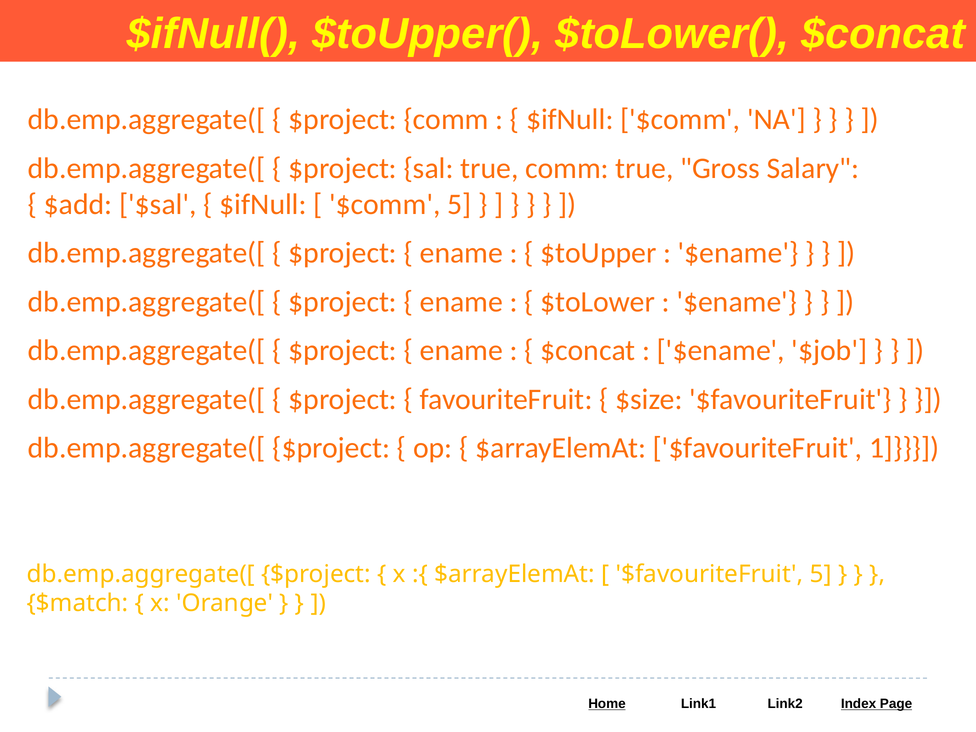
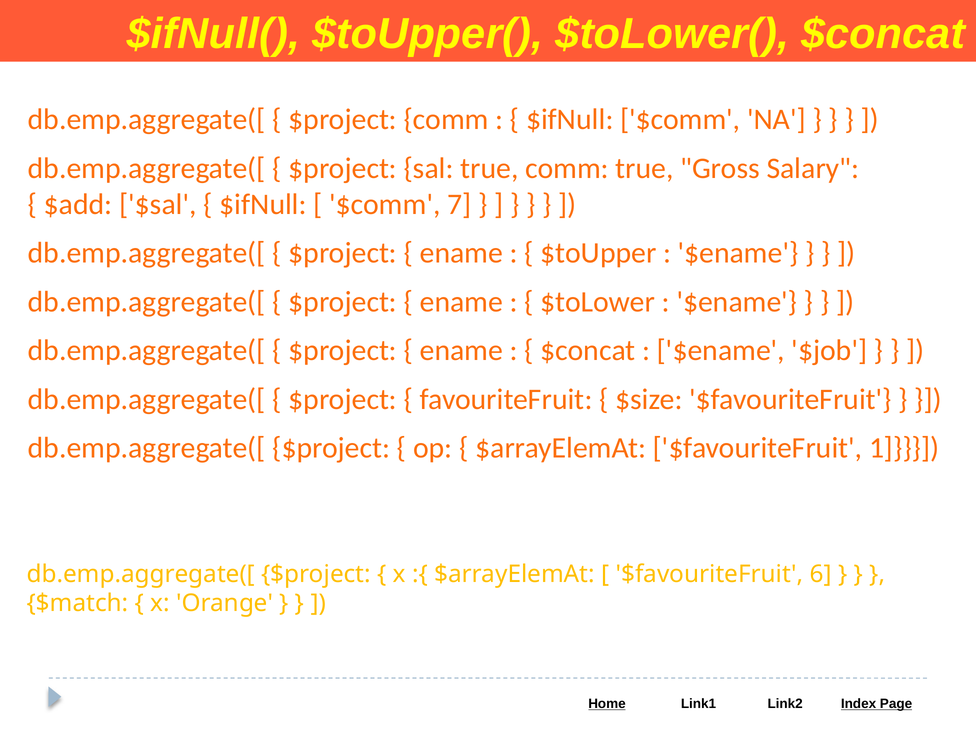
$comm 5: 5 -> 7
$favouriteFruit 5: 5 -> 6
